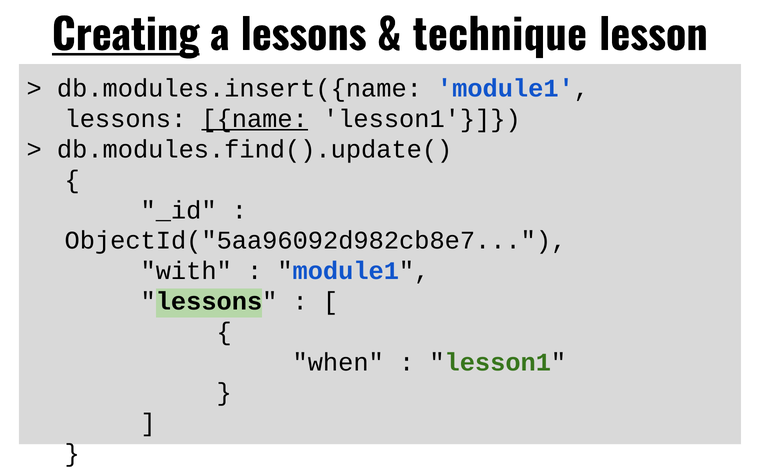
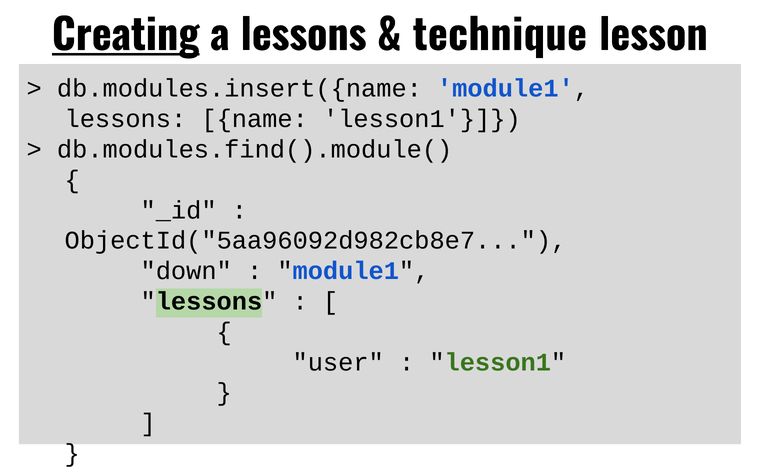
name underline: present -> none
db.modules.find().update(: db.modules.find().update( -> db.modules.find().module(
with: with -> down
when: when -> user
